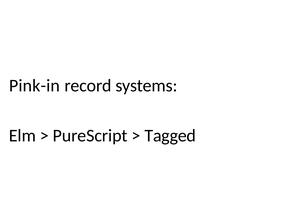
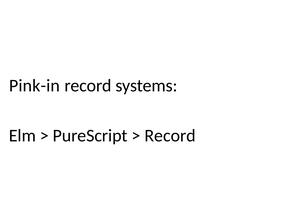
Tagged at (170, 136): Tagged -> Record
